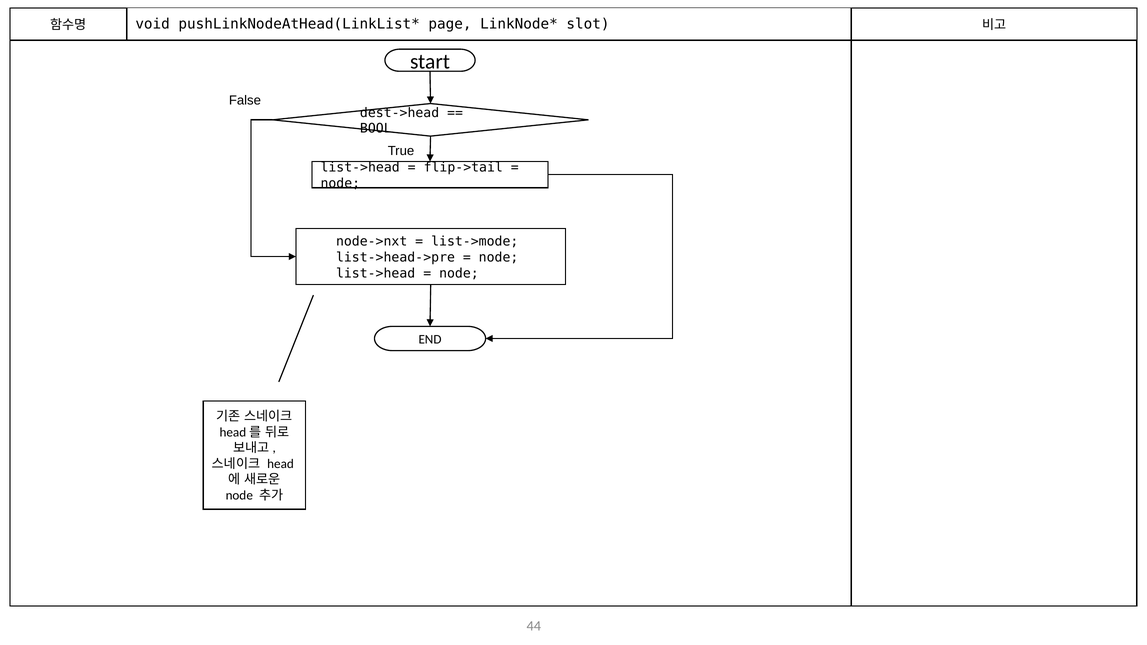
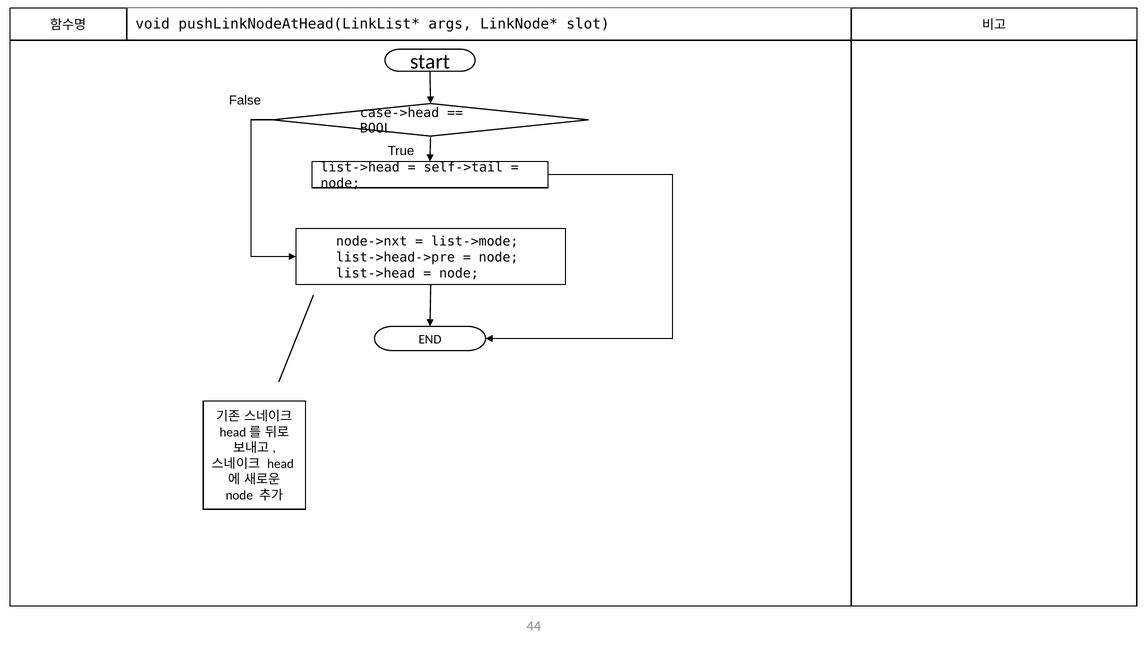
page: page -> args
dest->head: dest->head -> case->head
flip->tail: flip->tail -> self->tail
